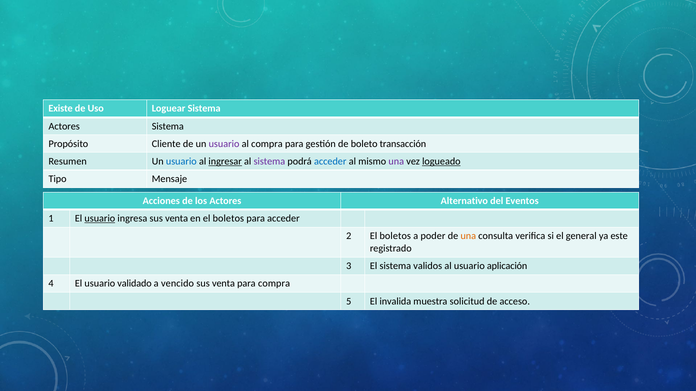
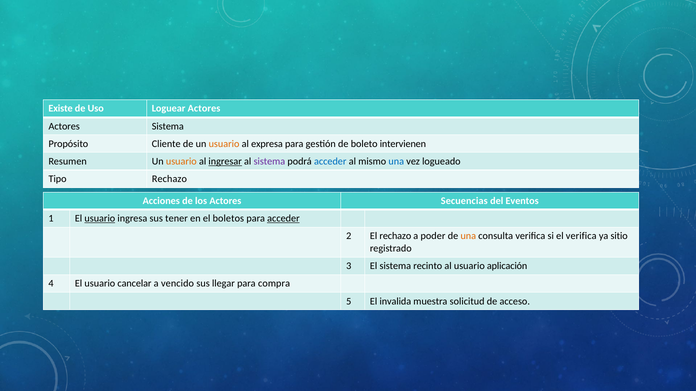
Loguear Sistema: Sistema -> Actores
usuario at (224, 144) colour: purple -> orange
al compra: compra -> expresa
transacción: transacción -> intervienen
usuario at (181, 162) colour: blue -> orange
una at (396, 162) colour: purple -> blue
logueado underline: present -> none
Tipo Mensaje: Mensaje -> Rechazo
Alternativo: Alternativo -> Secuencias
ingresa sus venta: venta -> tener
acceder at (283, 219) underline: none -> present
2 El boletos: boletos -> rechazo
el general: general -> verifica
este: este -> sitio
validos: validos -> recinto
validado: validado -> cancelar
venta at (223, 284): venta -> llegar
